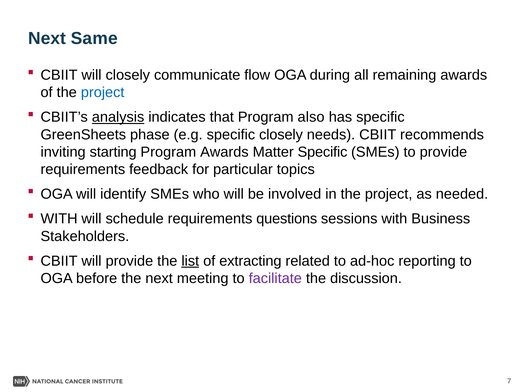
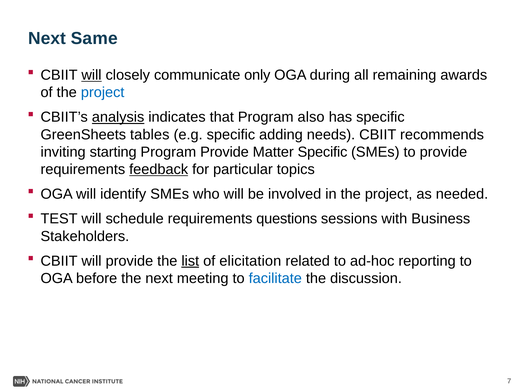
will at (91, 75) underline: none -> present
flow: flow -> only
phase: phase -> tables
specific closely: closely -> adding
Program Awards: Awards -> Provide
feedback underline: none -> present
WITH at (59, 219): WITH -> TEST
extracting: extracting -> elicitation
facilitate colour: purple -> blue
